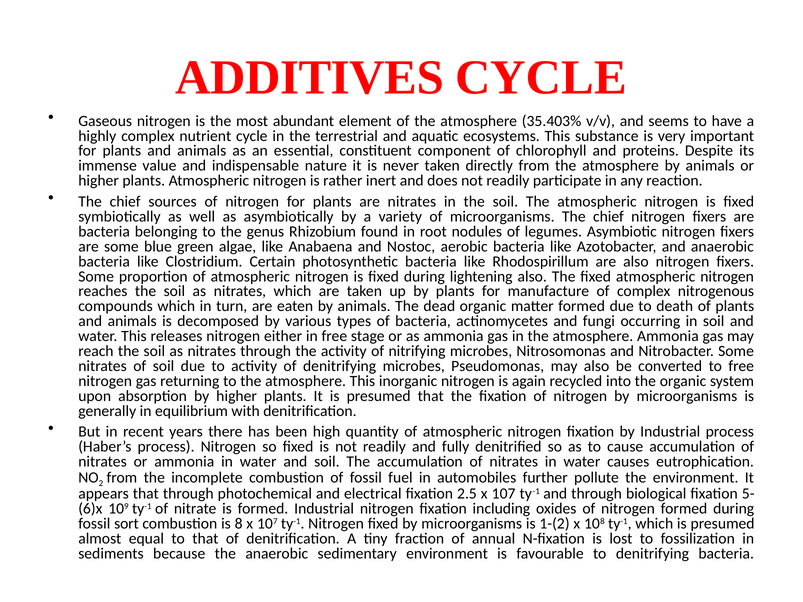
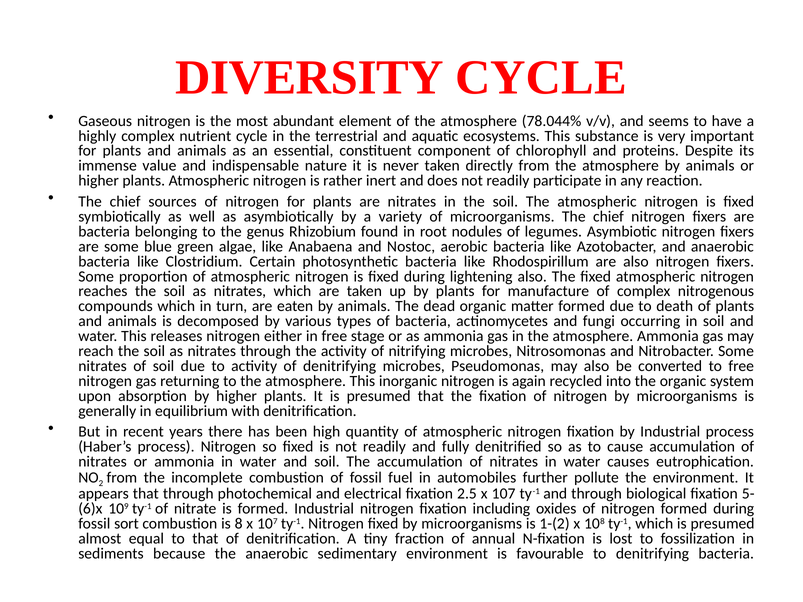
ADDITIVES: ADDITIVES -> DIVERSITY
35.403%: 35.403% -> 78.044%
